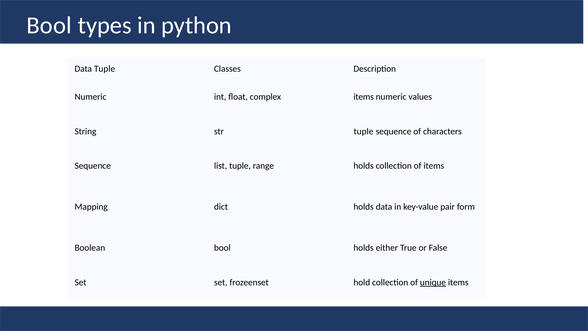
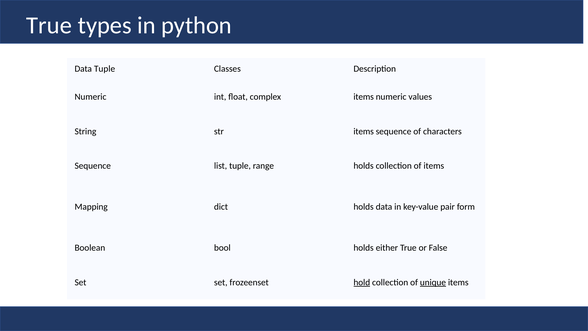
Bool at (49, 25): Bool -> True
str tuple: tuple -> items
hold underline: none -> present
